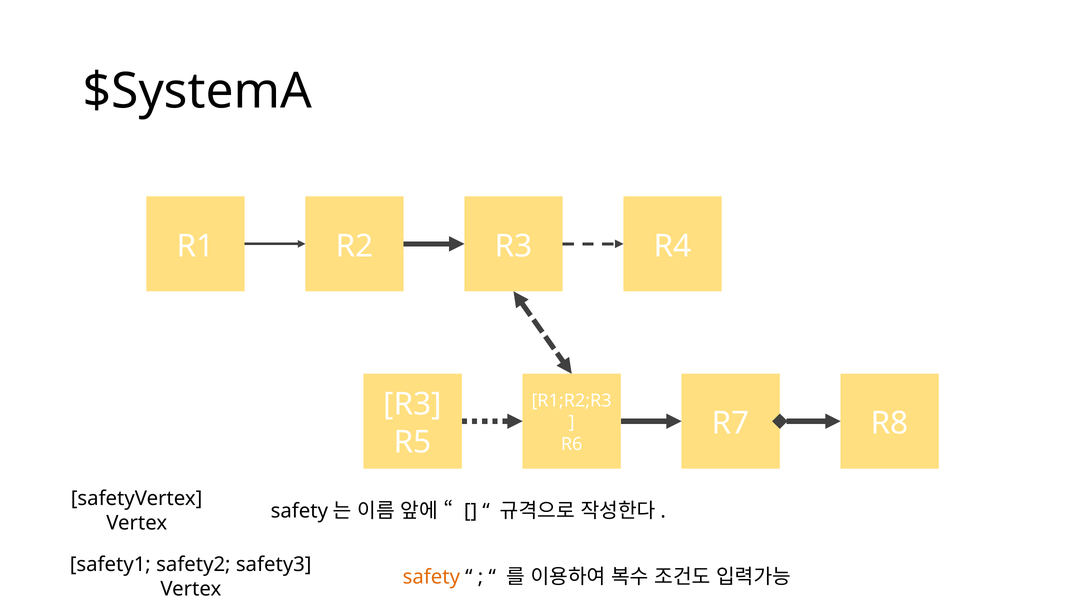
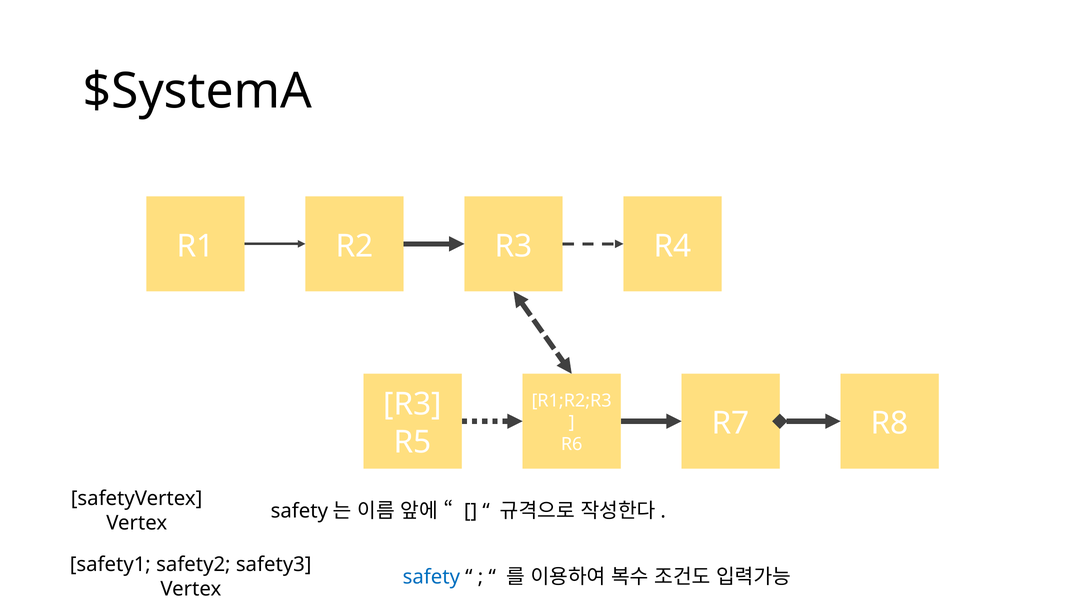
safety colour: orange -> blue
